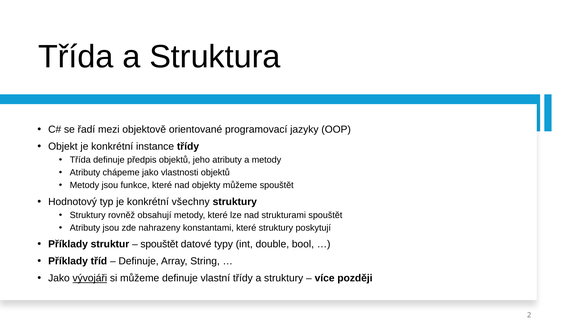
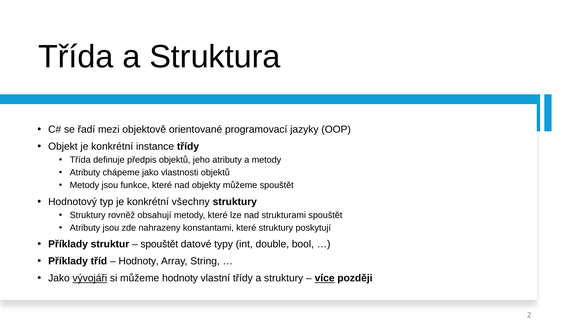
Definuje at (139, 261): Definuje -> Hodnoty
můžeme definuje: definuje -> hodnoty
více underline: none -> present
